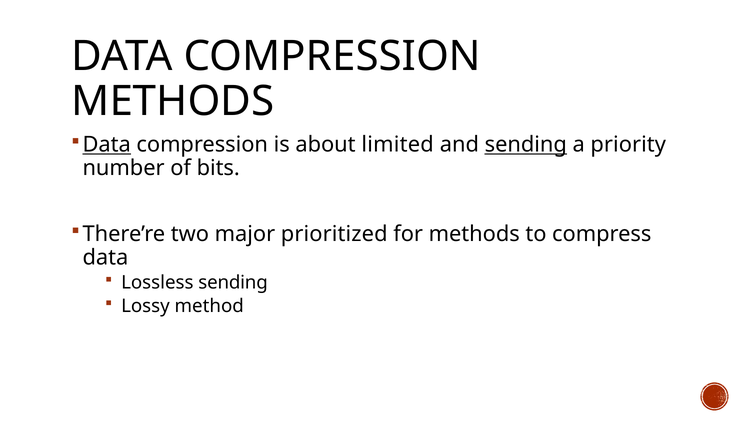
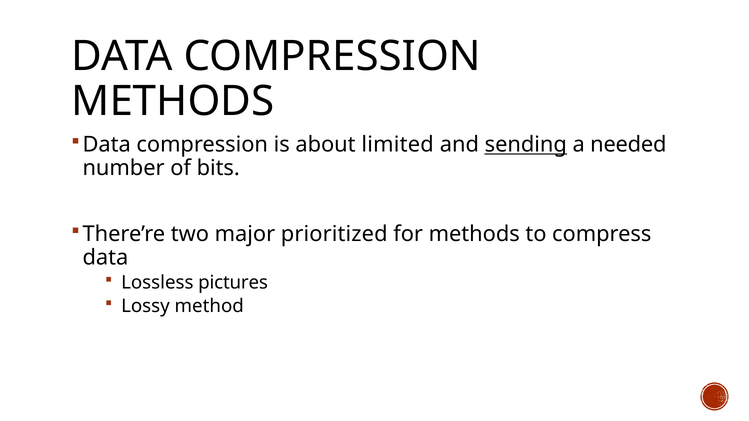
Data at (107, 145) underline: present -> none
priority: priority -> needed
Lossless sending: sending -> pictures
